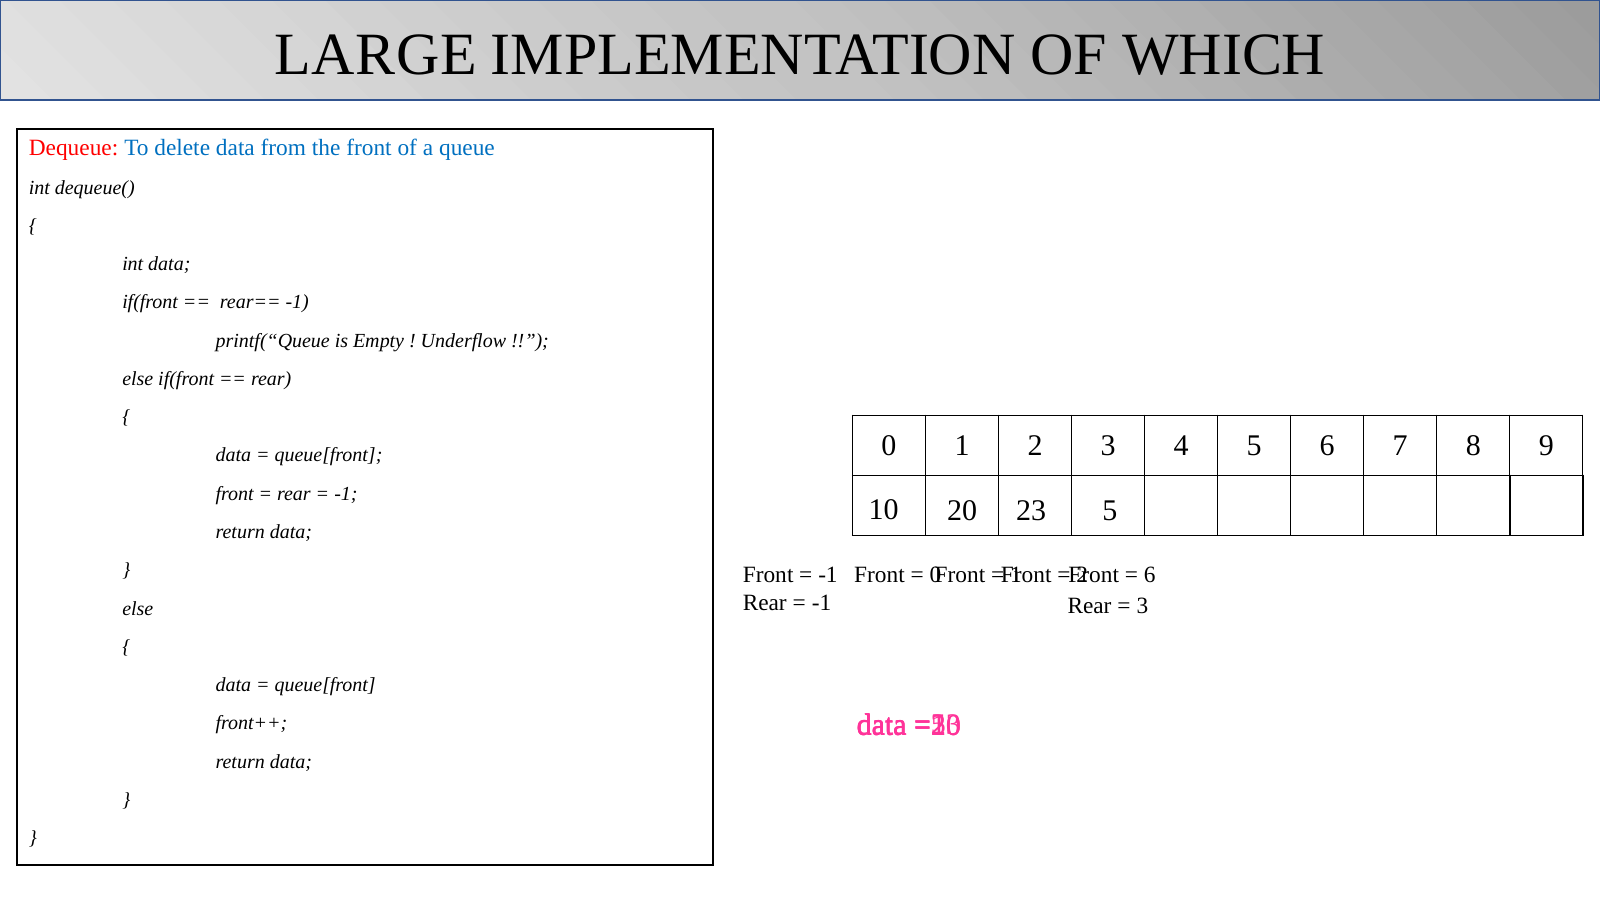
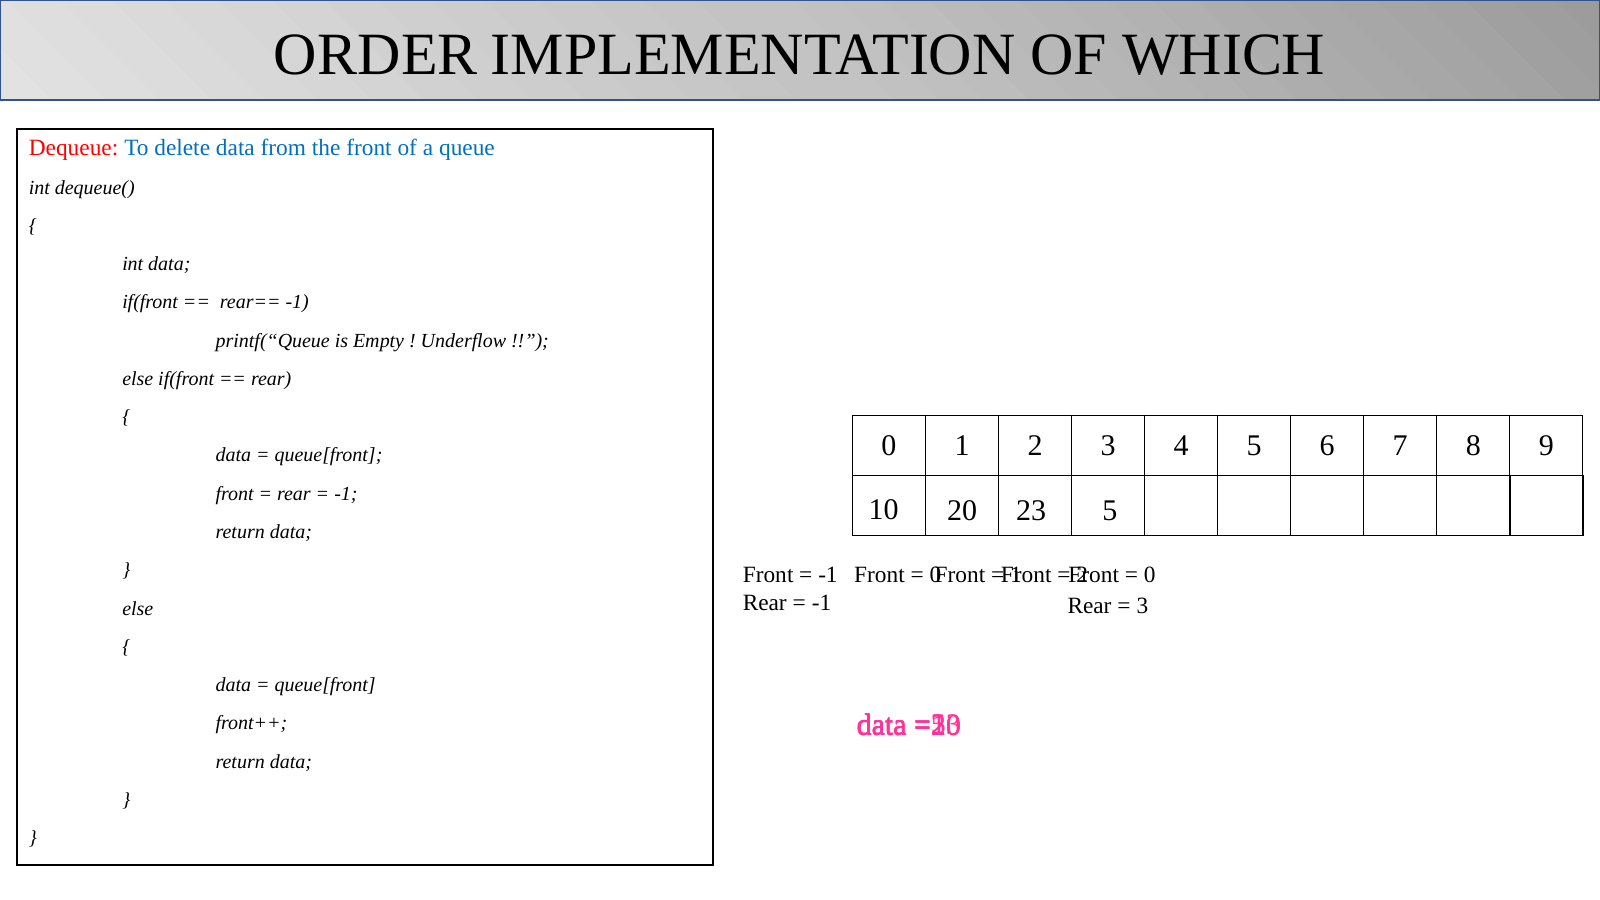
LARGE: LARGE -> ORDER
6 at (1150, 575): 6 -> 0
